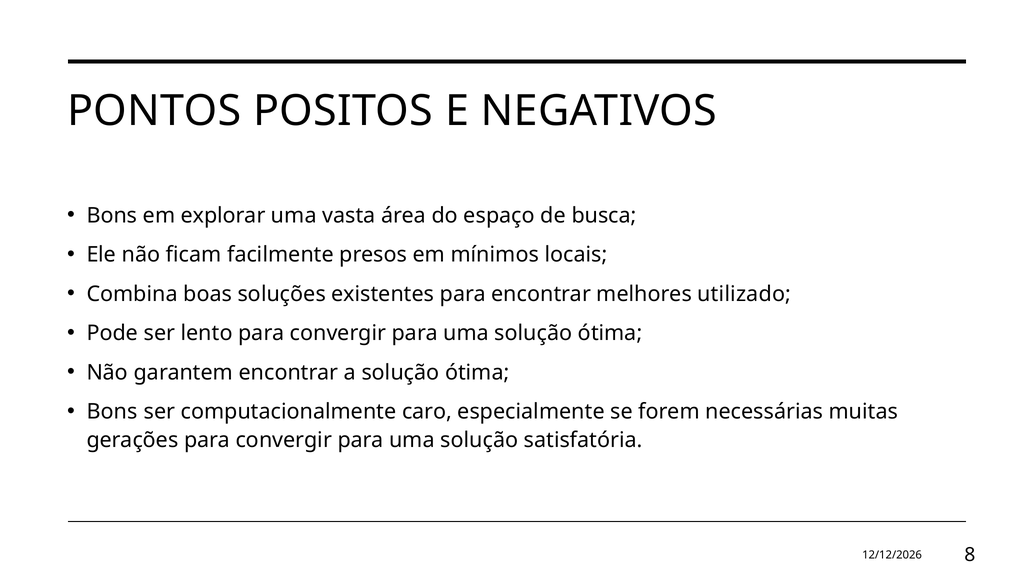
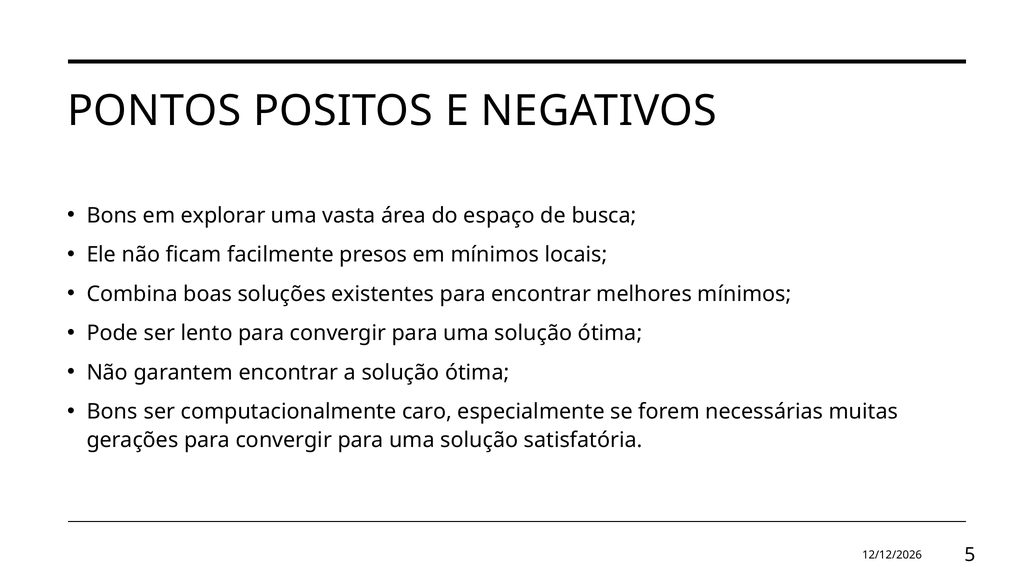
melhores utilizado: utilizado -> mínimos
8: 8 -> 5
